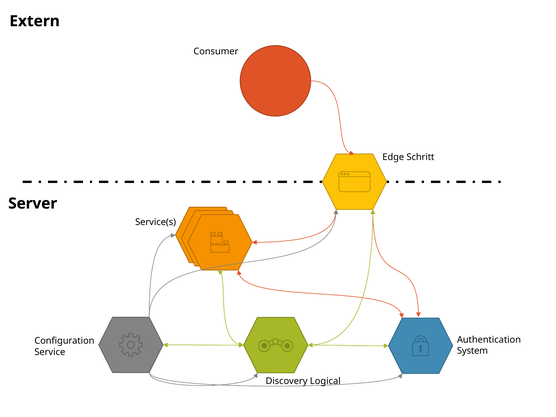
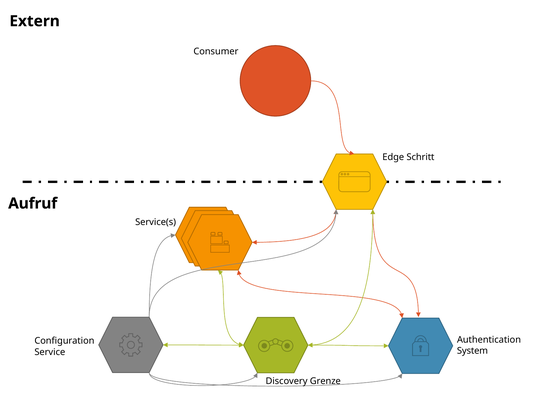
Server: Server -> Aufruf
Logical: Logical -> Grenze
